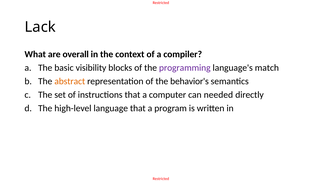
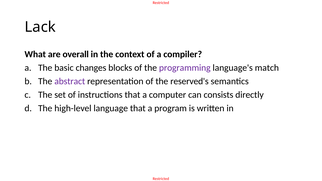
visibility: visibility -> changes
abstract colour: orange -> purple
behavior's: behavior's -> reserved's
needed: needed -> consists
